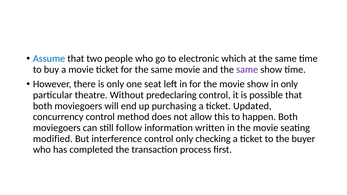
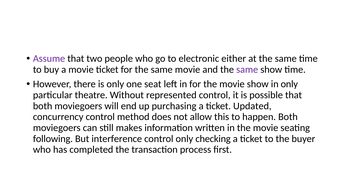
Assume colour: blue -> purple
which: which -> either
predeclaring: predeclaring -> represented
follow: follow -> makes
modified: modified -> following
